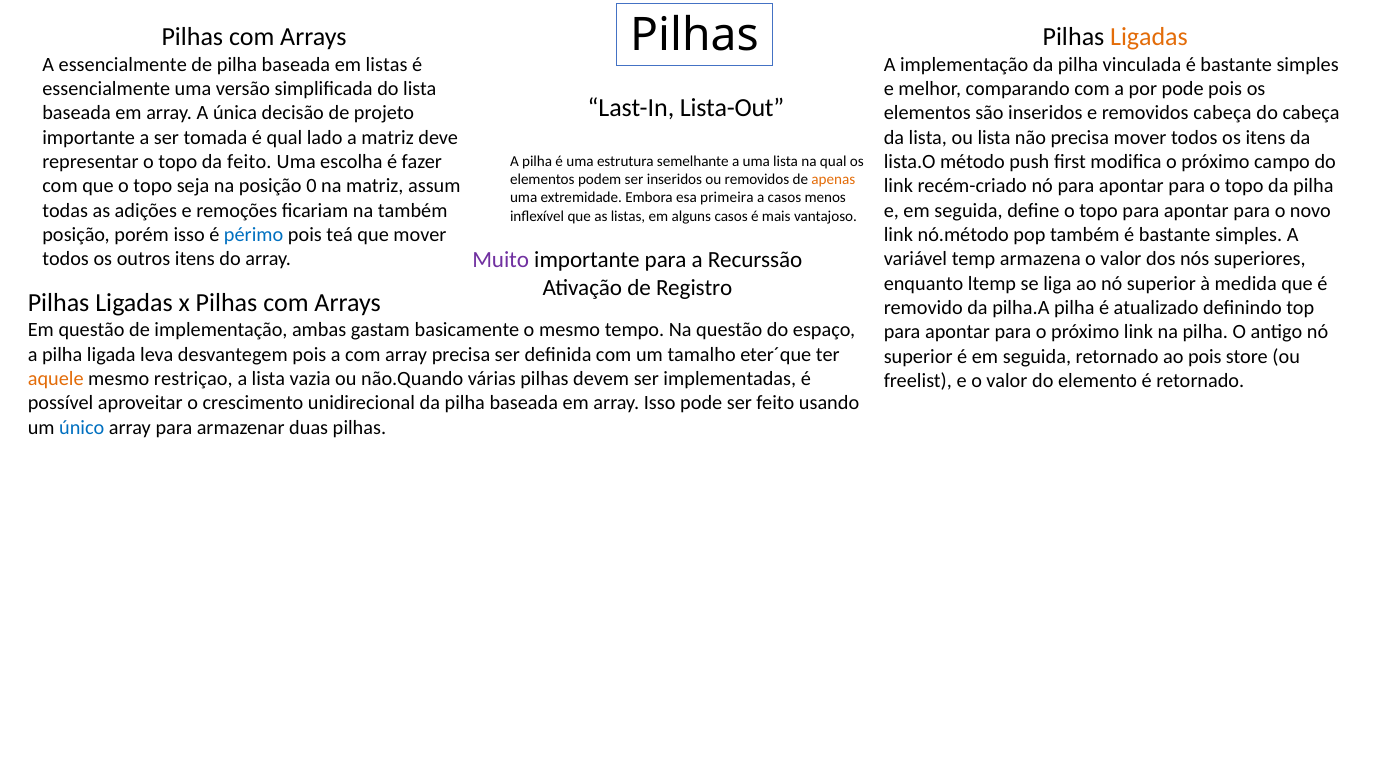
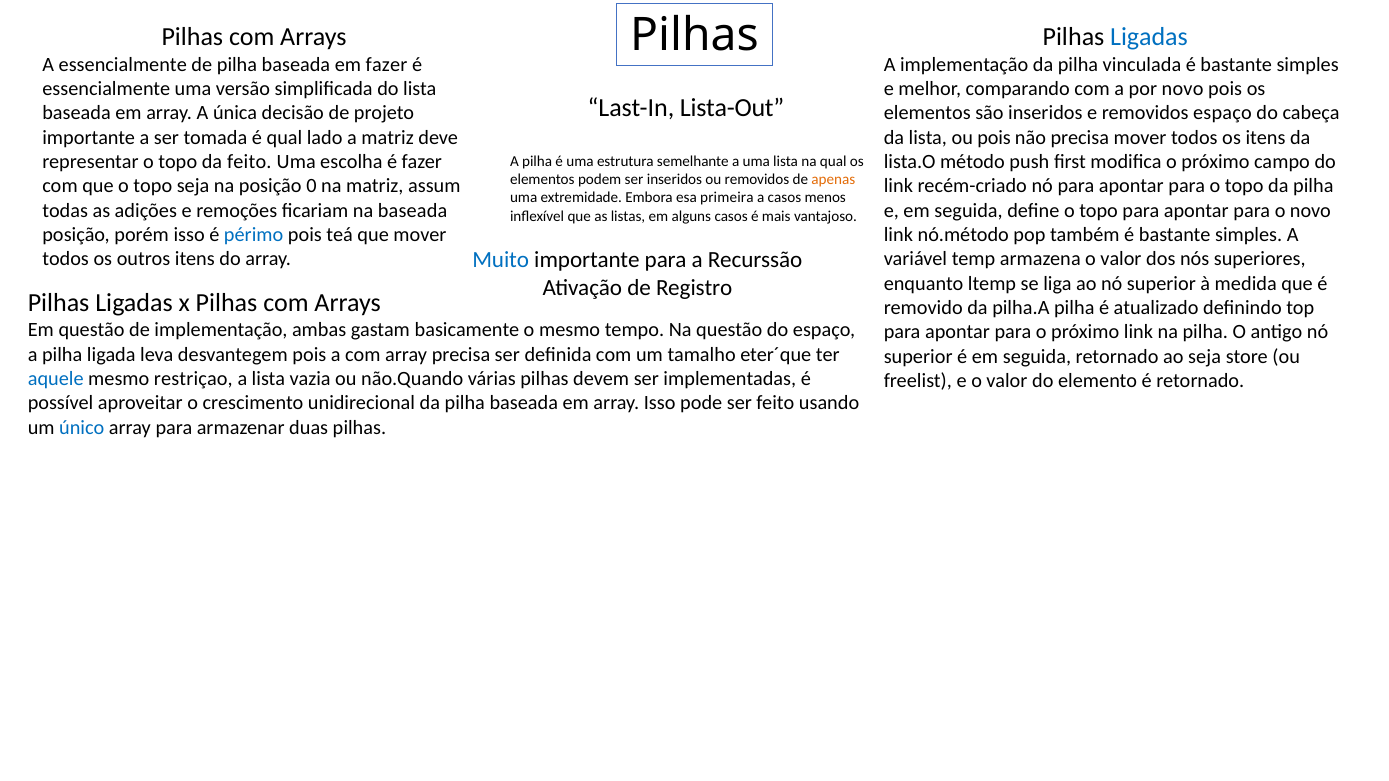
Ligadas at (1149, 37) colour: orange -> blue
em listas: listas -> fazer
por pode: pode -> novo
removidos cabeça: cabeça -> espaço
ou lista: lista -> pois
na também: também -> baseada
Muito colour: purple -> blue
ao pois: pois -> seja
aquele colour: orange -> blue
